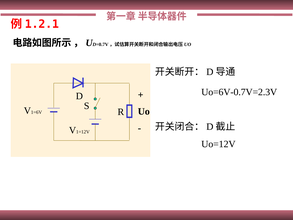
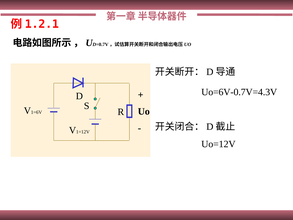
Uo=6V-0.7V=2.3V: Uo=6V-0.7V=2.3V -> Uo=6V-0.7V=4.3V
